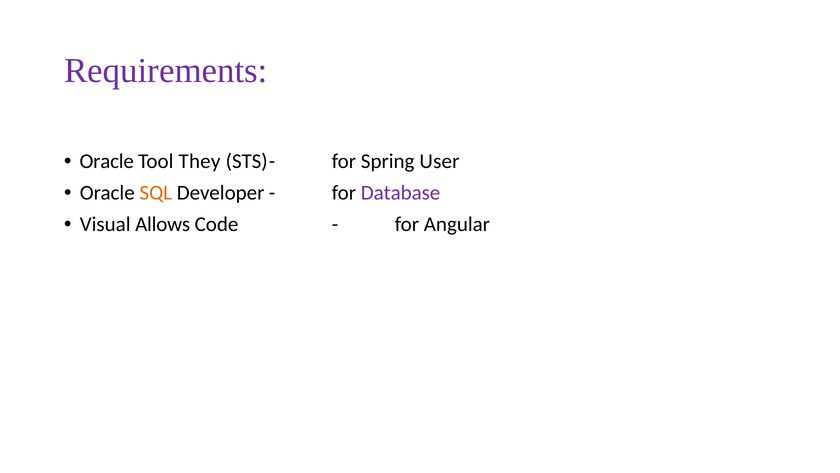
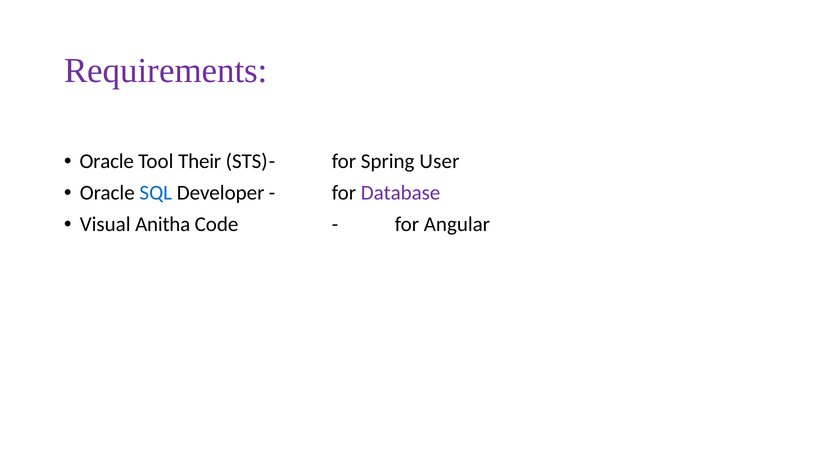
They: They -> Their
SQL colour: orange -> blue
Allows: Allows -> Anitha
